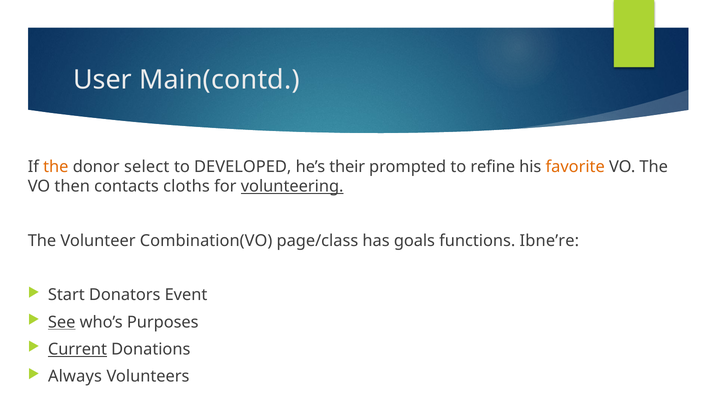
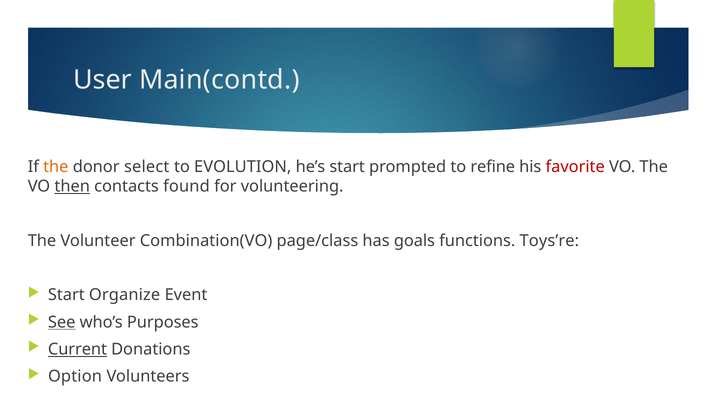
DEVELOPED: DEVELOPED -> EVOLUTION
he’s their: their -> start
favorite colour: orange -> red
then underline: none -> present
cloths: cloths -> found
volunteering underline: present -> none
Ibne’re: Ibne’re -> Toys’re
Donators: Donators -> Organize
Always: Always -> Option
